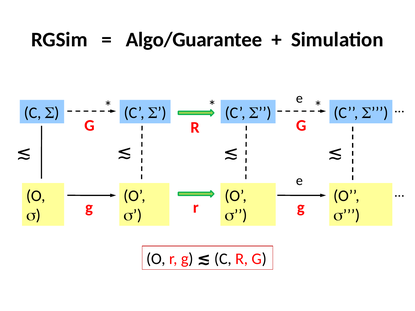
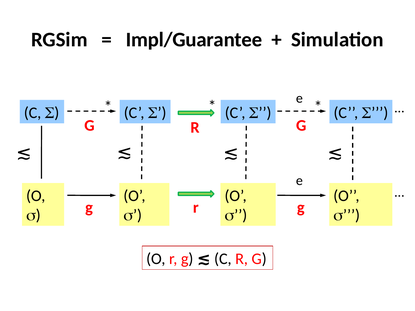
Algo/Guarantee: Algo/Guarantee -> Impl/Guarantee
